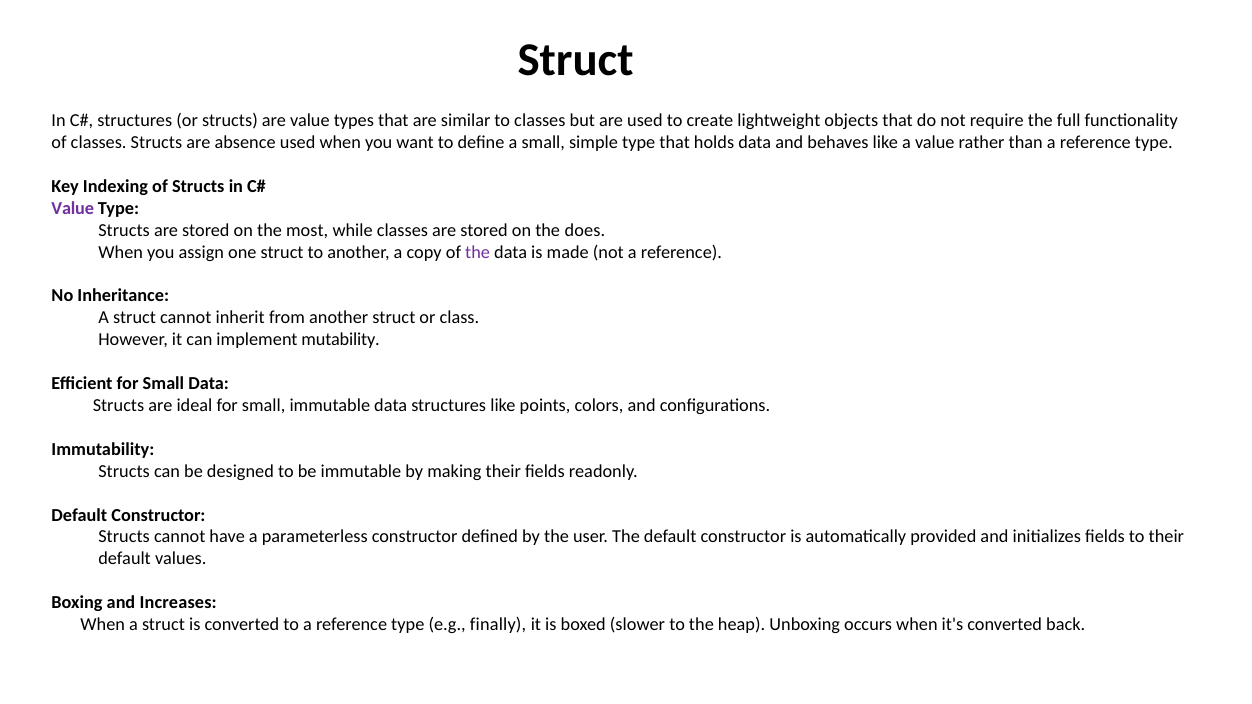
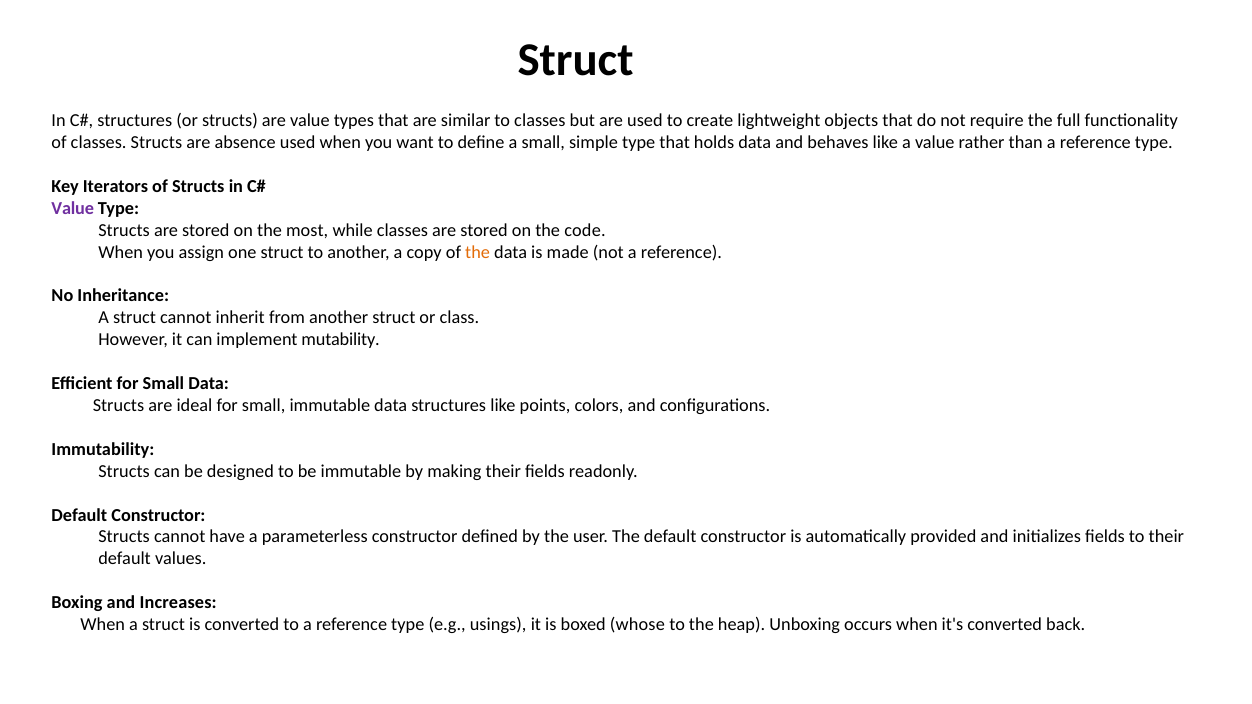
Indexing: Indexing -> Iterators
does: does -> code
the at (478, 252) colour: purple -> orange
finally: finally -> usings
slower: slower -> whose
